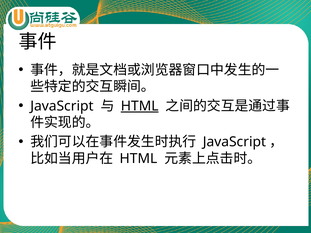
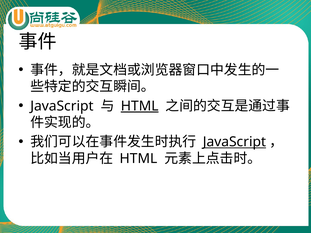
JavaScript at (234, 142) underline: none -> present
